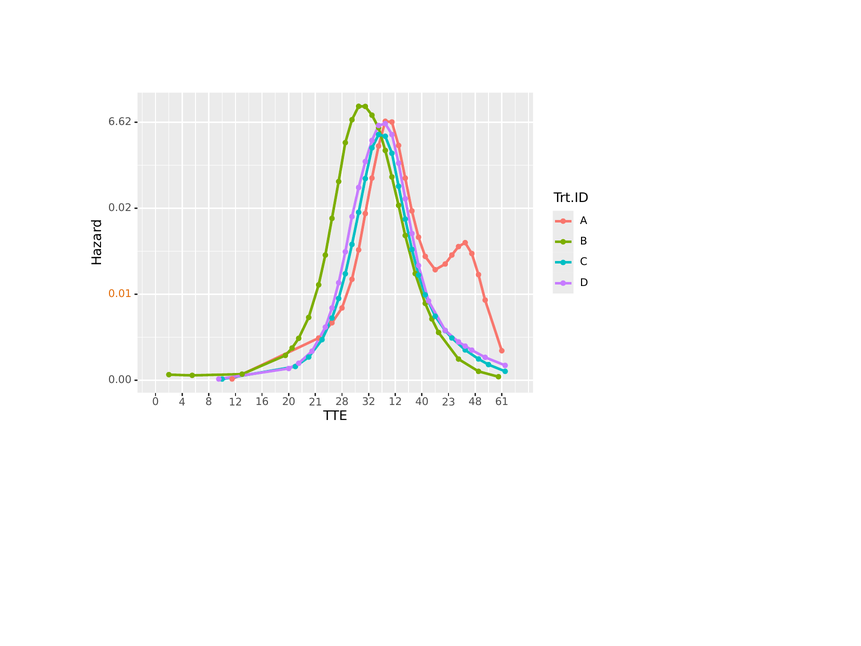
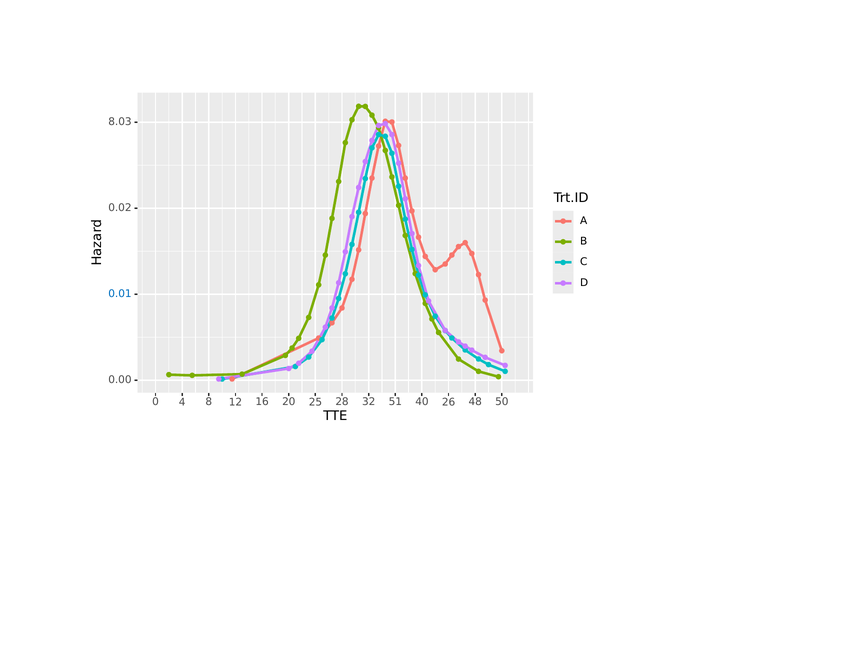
6.62: 6.62 -> 8.03
0.01 colour: orange -> blue
21: 21 -> 25
32 12: 12 -> 51
23: 23 -> 26
61: 61 -> 50
